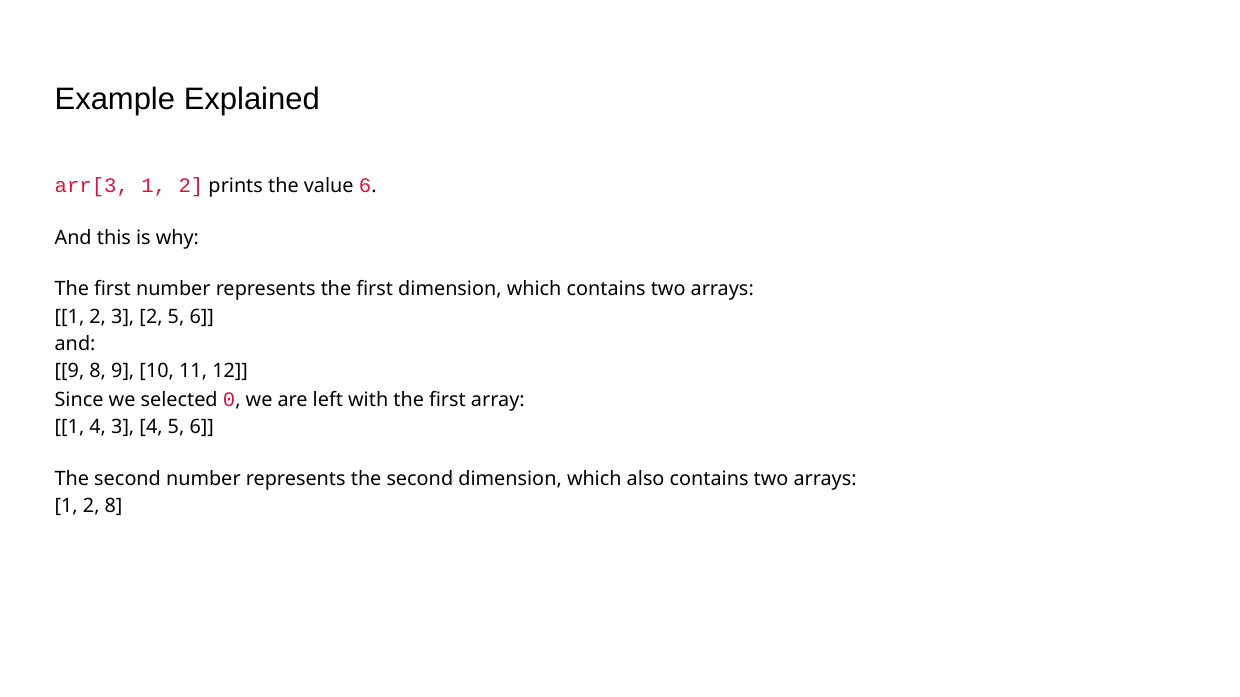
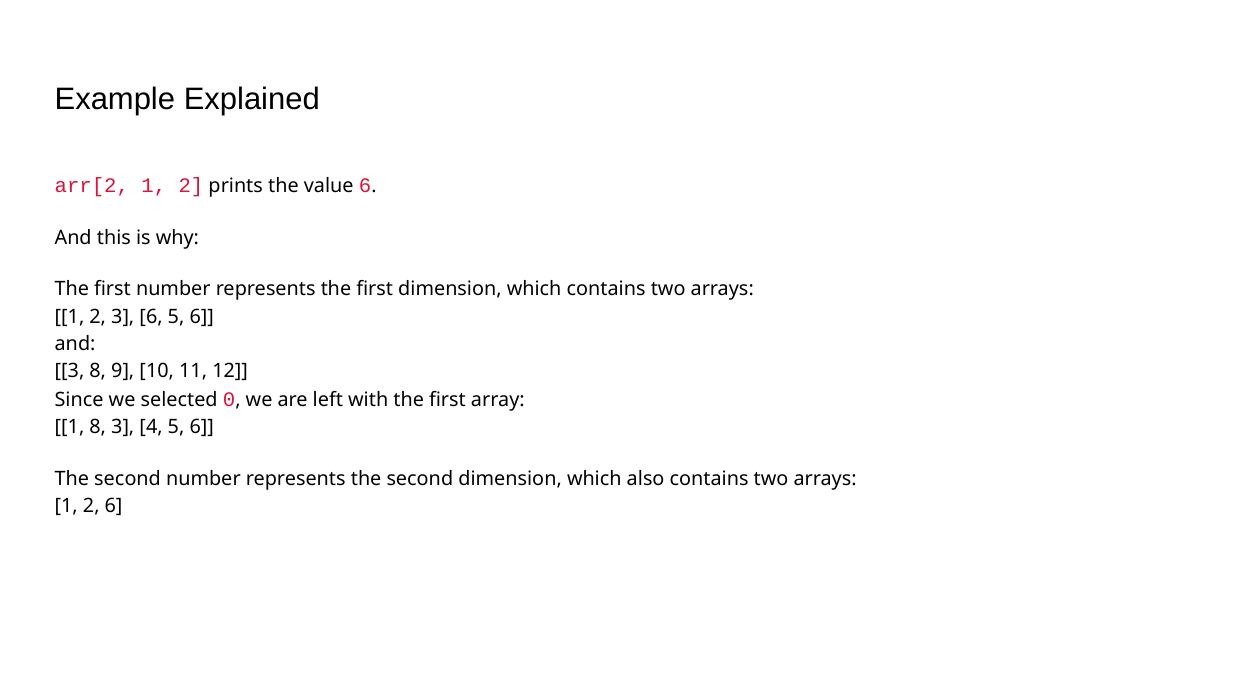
arr[3: arr[3 -> arr[2
3 2: 2 -> 6
9 at (70, 372): 9 -> 3
1 4: 4 -> 8
2 8: 8 -> 6
